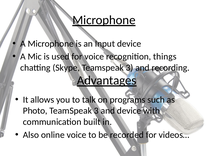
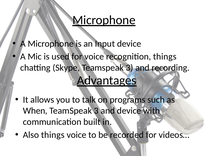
Photo: Photo -> When
Also online: online -> things
